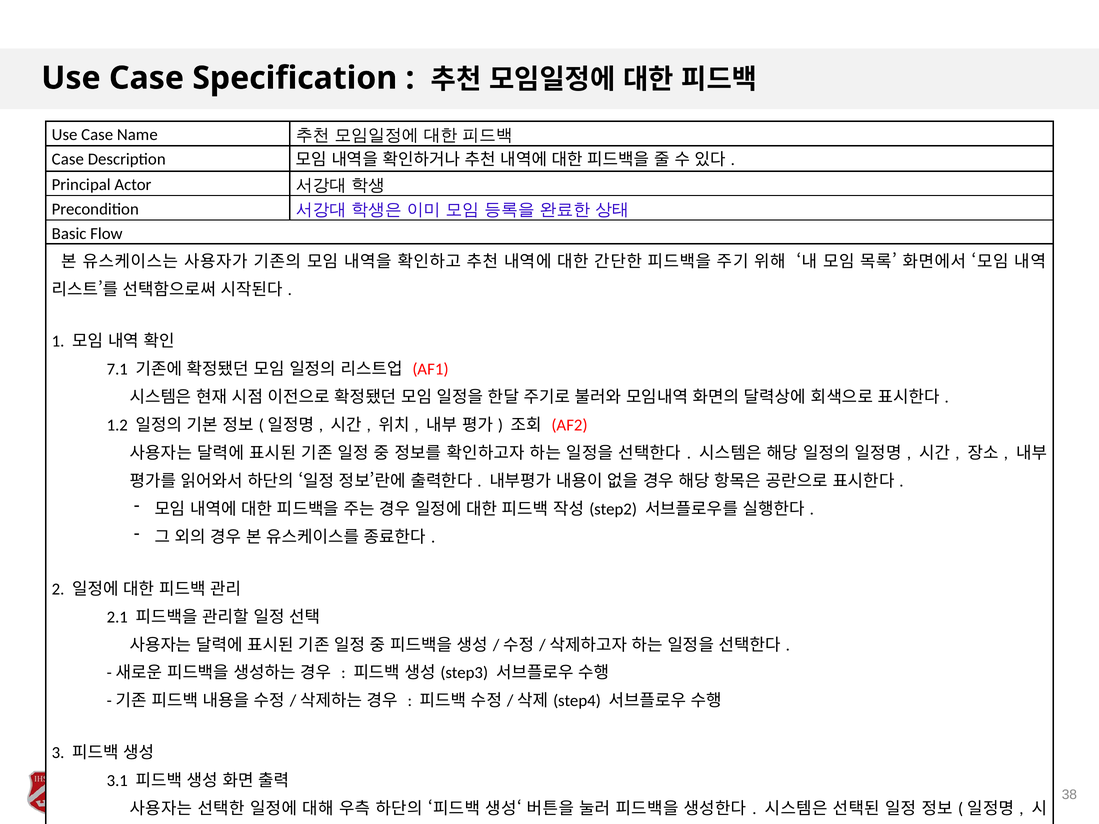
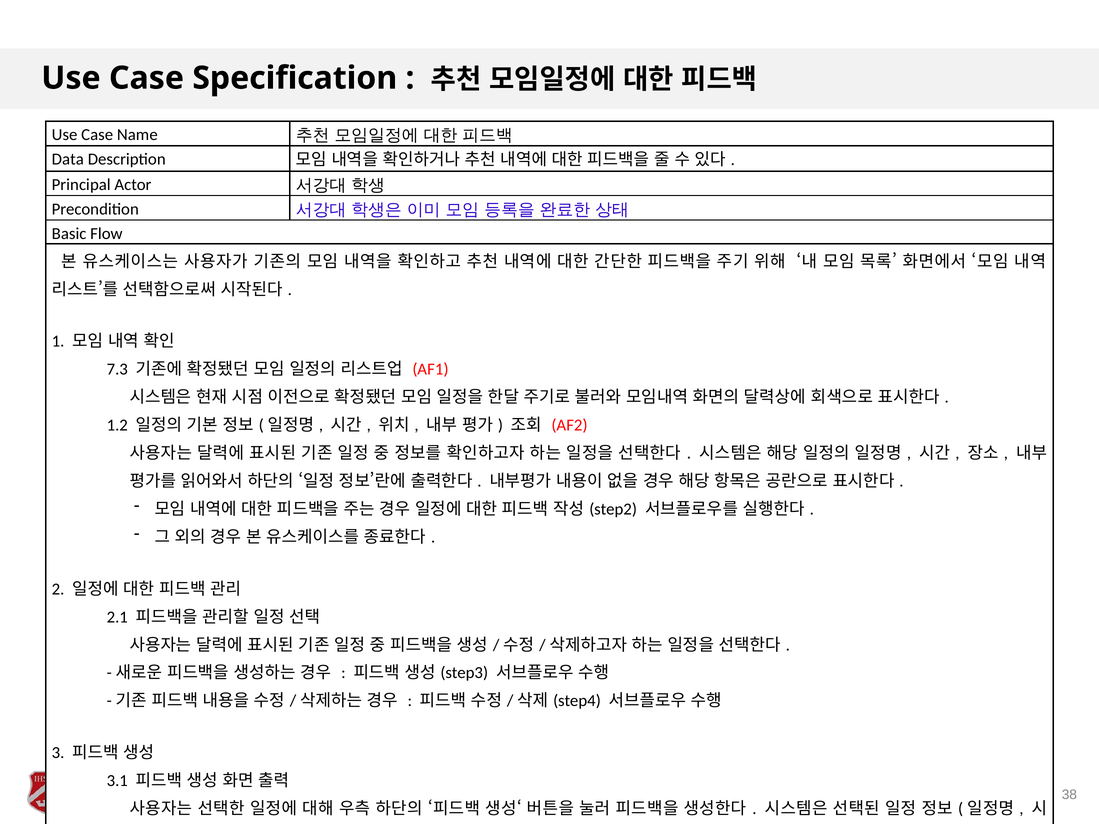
Case at (68, 159): Case -> Data
7.1: 7.1 -> 7.3
